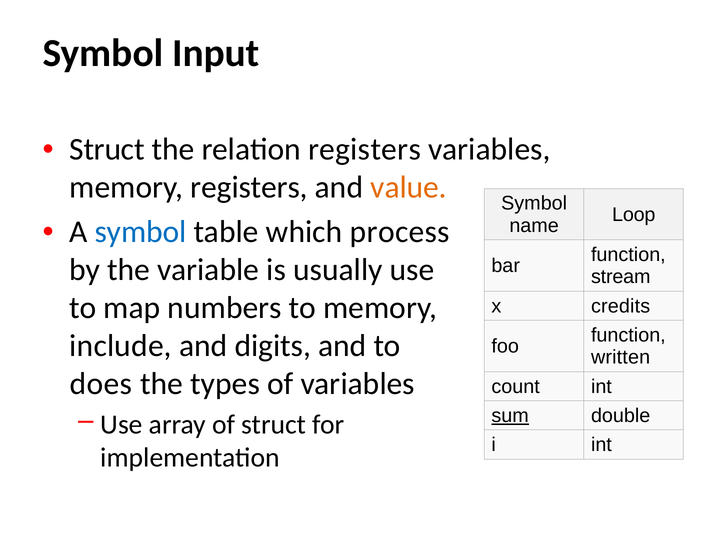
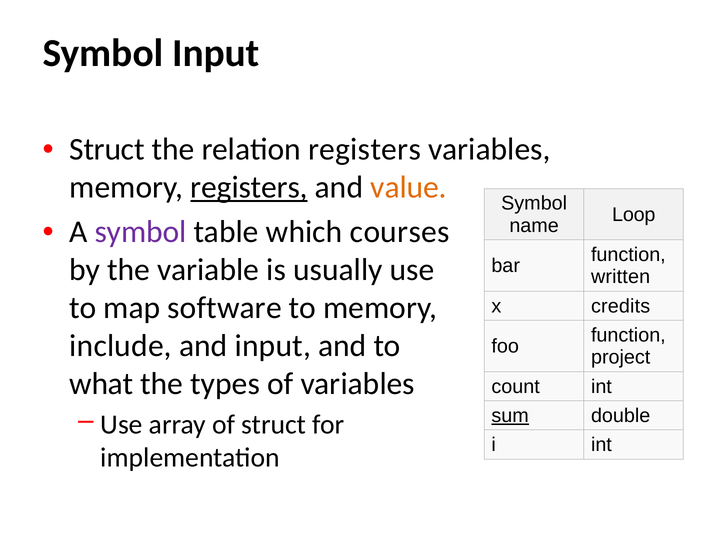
registers at (249, 187) underline: none -> present
symbol at (141, 231) colour: blue -> purple
process: process -> courses
stream: stream -> written
numbers: numbers -> software
and digits: digits -> input
written: written -> project
does: does -> what
